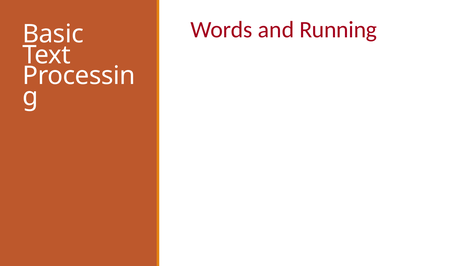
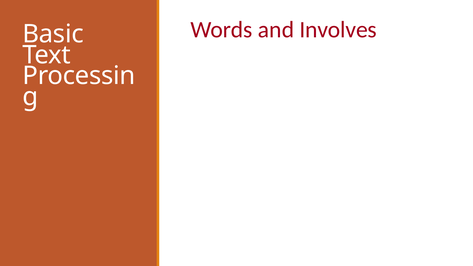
Running: Running -> Involves
